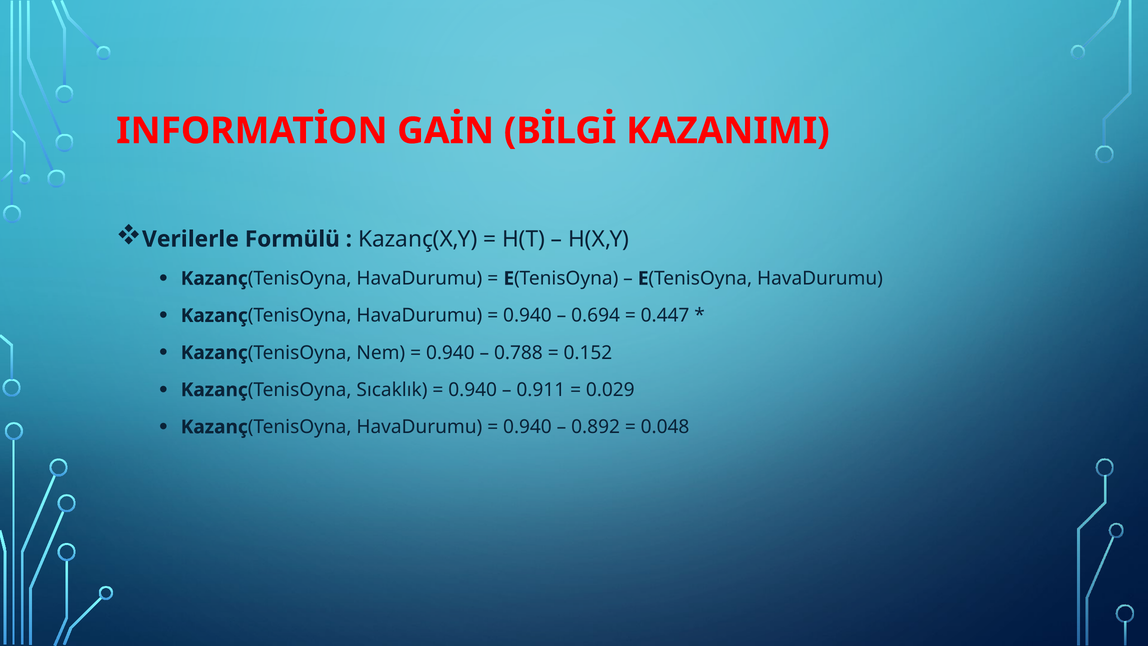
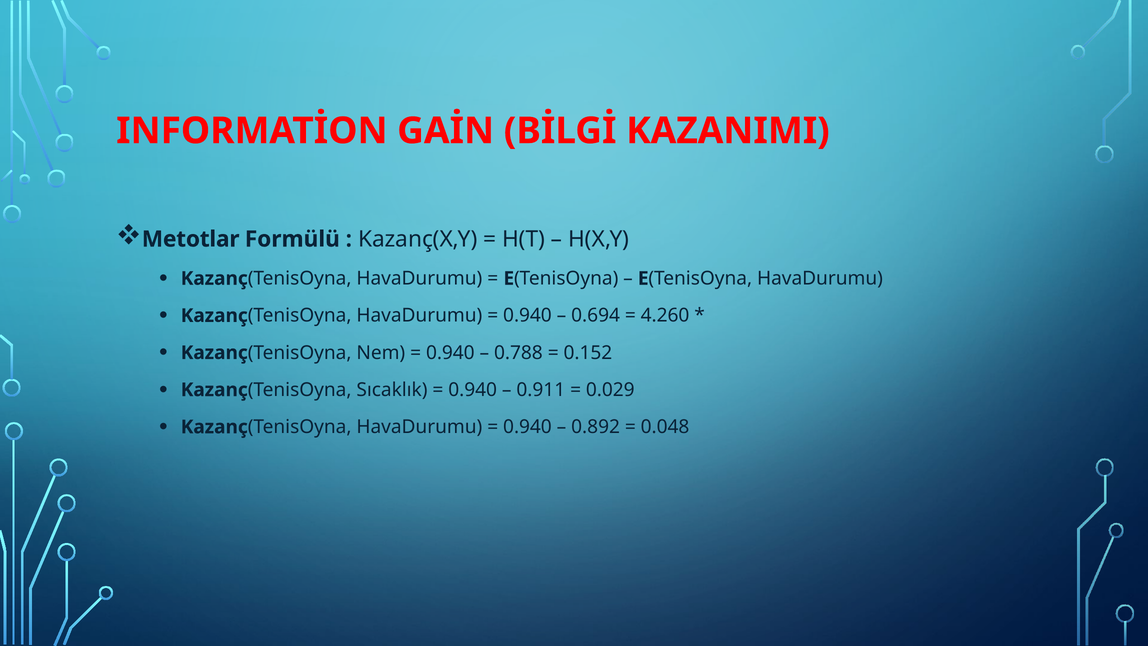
Verilerle: Verilerle -> Metotlar
0.447: 0.447 -> 4.260
